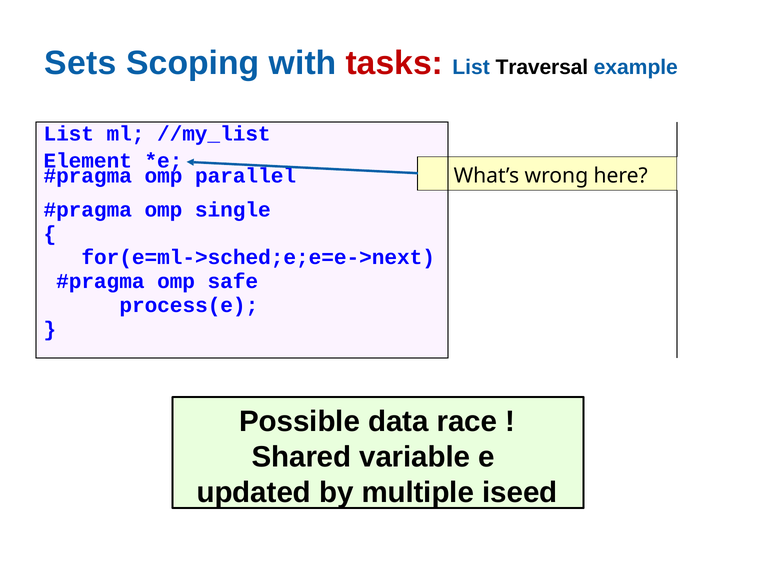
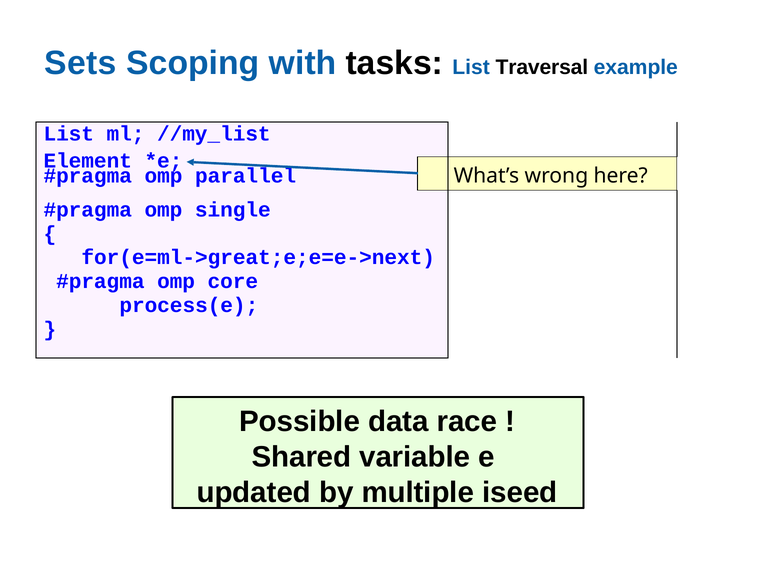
tasks colour: red -> black
for(e=ml->sched;e;e=e->next: for(e=ml->sched;e;e=e->next -> for(e=ml->great;e;e=e->next
safe: safe -> core
